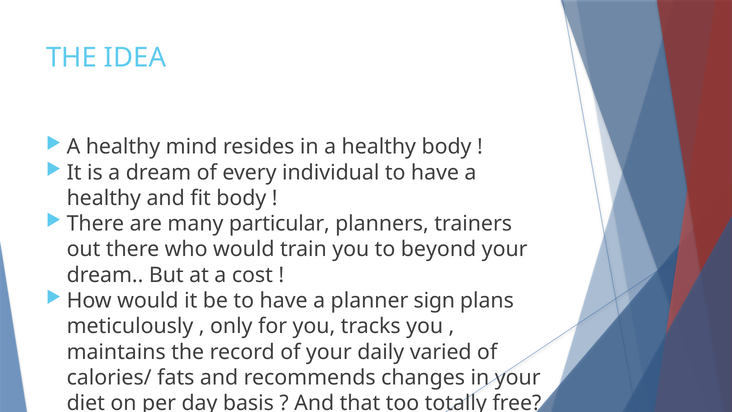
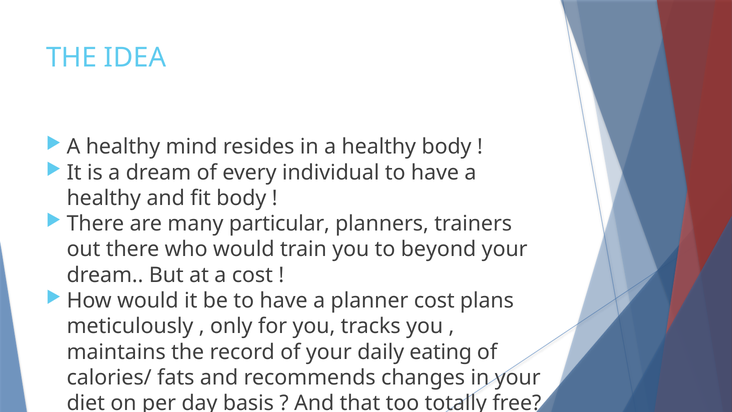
planner sign: sign -> cost
varied: varied -> eating
